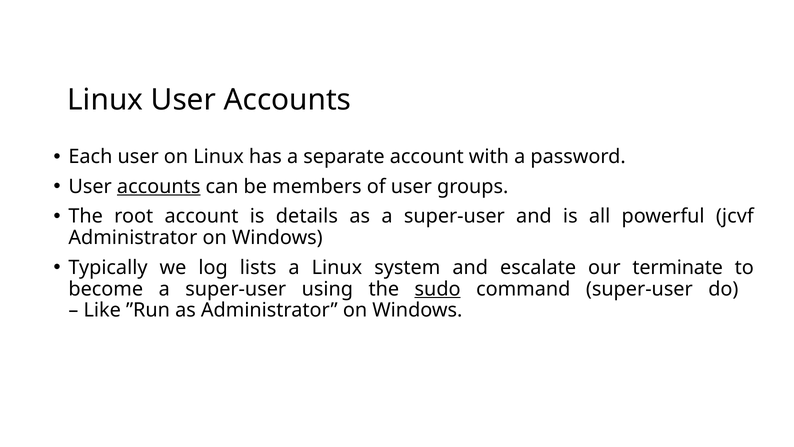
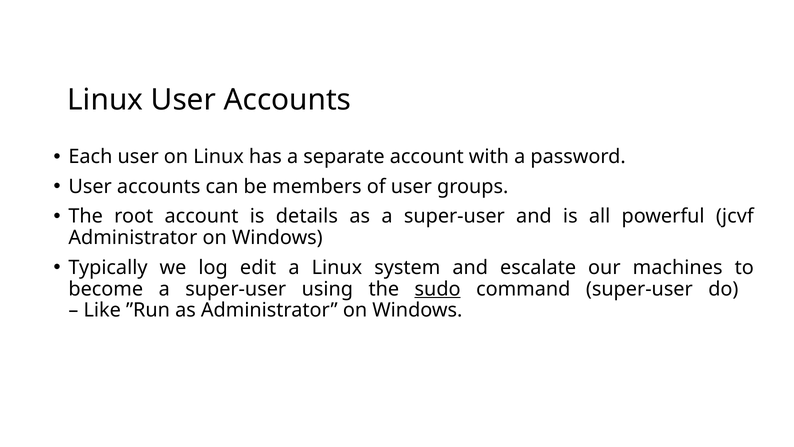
accounts at (159, 186) underline: present -> none
lists: lists -> edit
terminate: terminate -> machines
